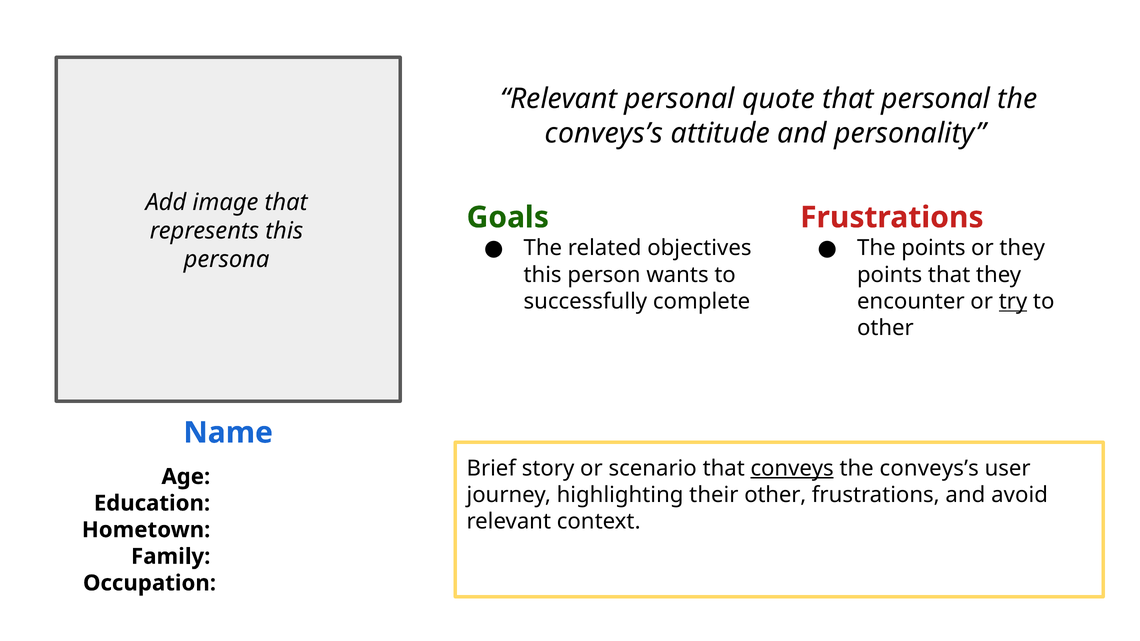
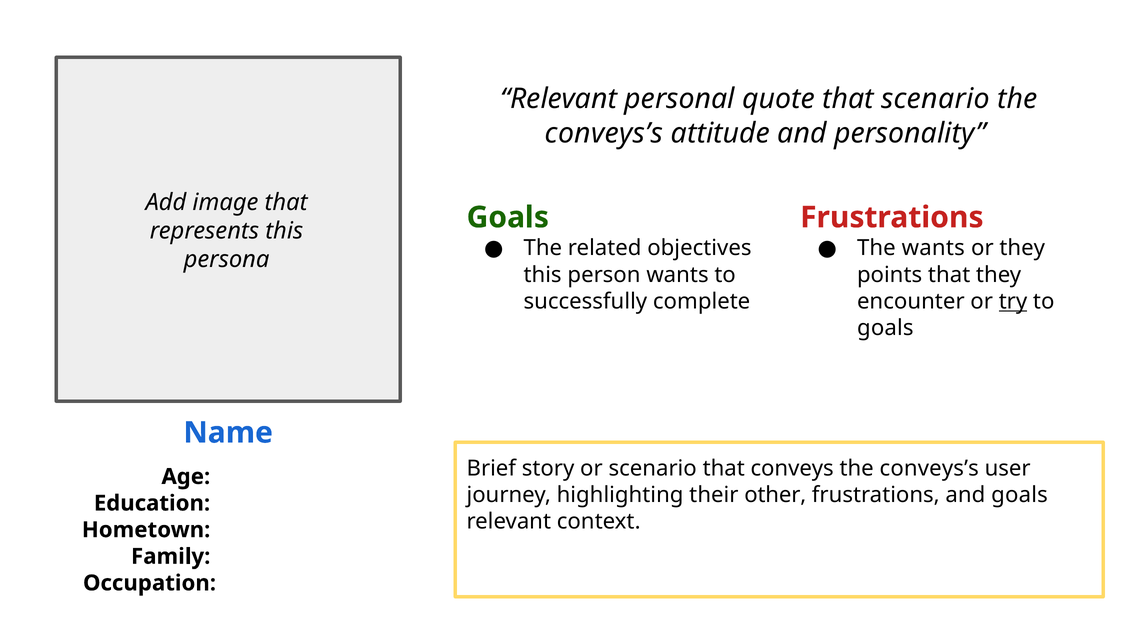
that personal: personal -> scenario
The points: points -> wants
other at (885, 328): other -> goals
conveys underline: present -> none
and avoid: avoid -> goals
